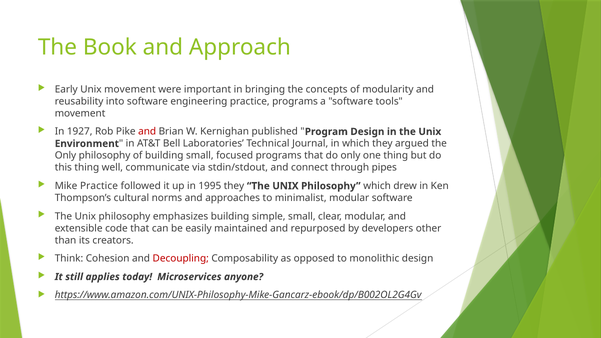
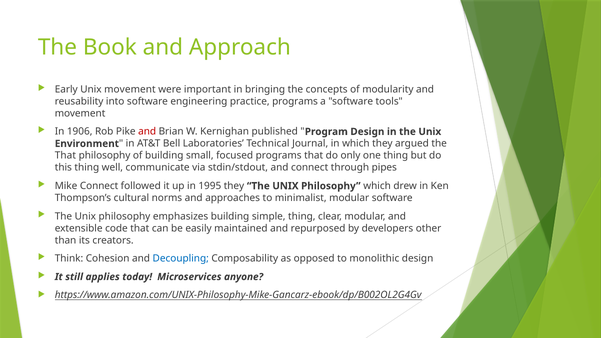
1927: 1927 -> 1906
Only at (65, 156): Only -> That
Mike Practice: Practice -> Connect
simple small: small -> thing
Decoupling colour: red -> blue
